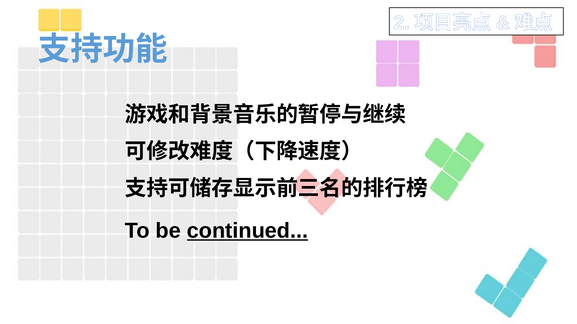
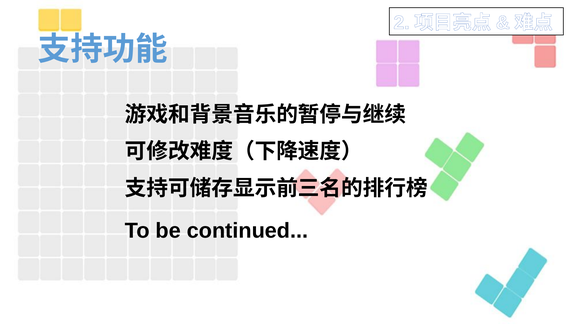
continued underline: present -> none
